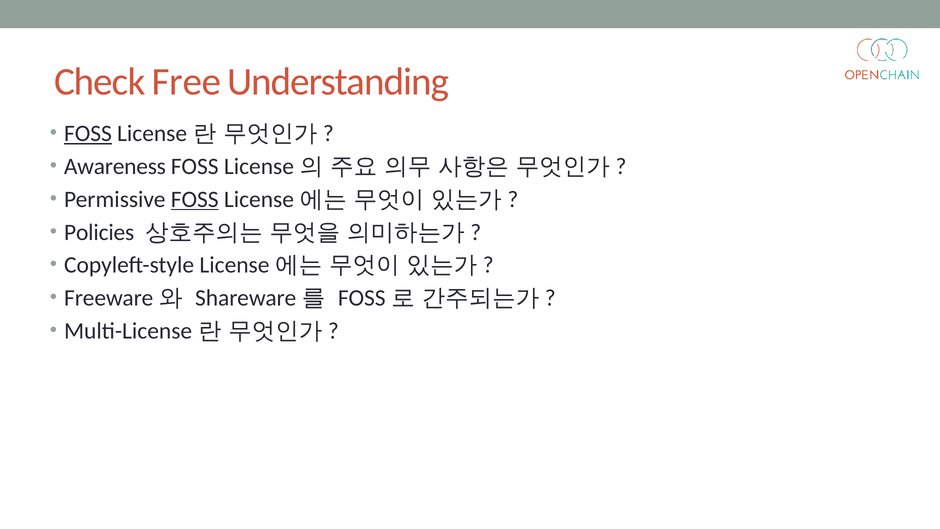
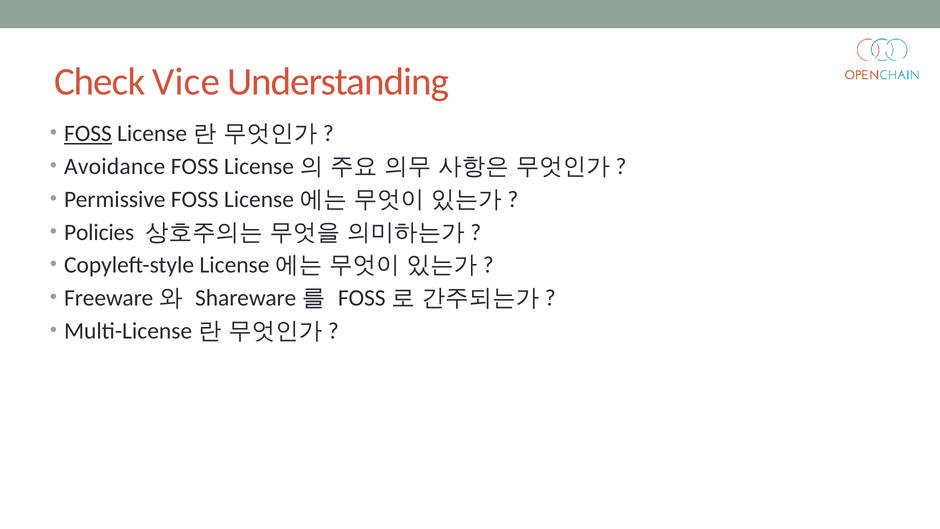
Free: Free -> Vice
Awareness: Awareness -> Avoidance
FOSS at (195, 199) underline: present -> none
